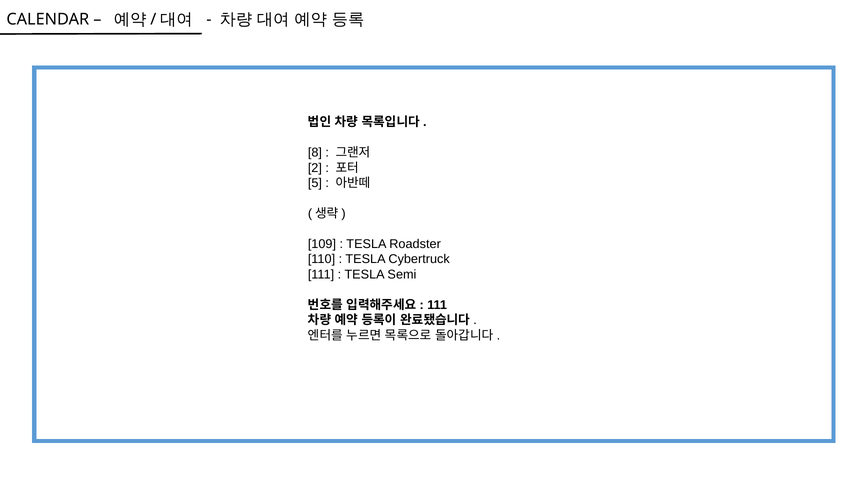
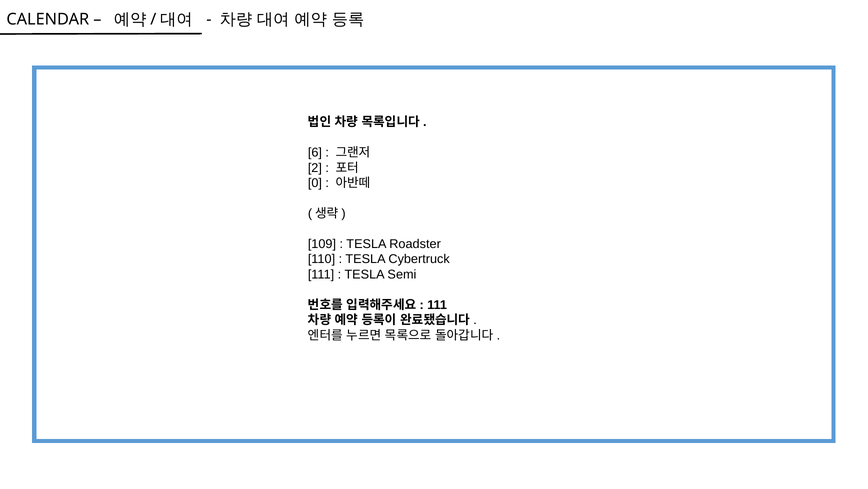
8: 8 -> 6
5: 5 -> 0
